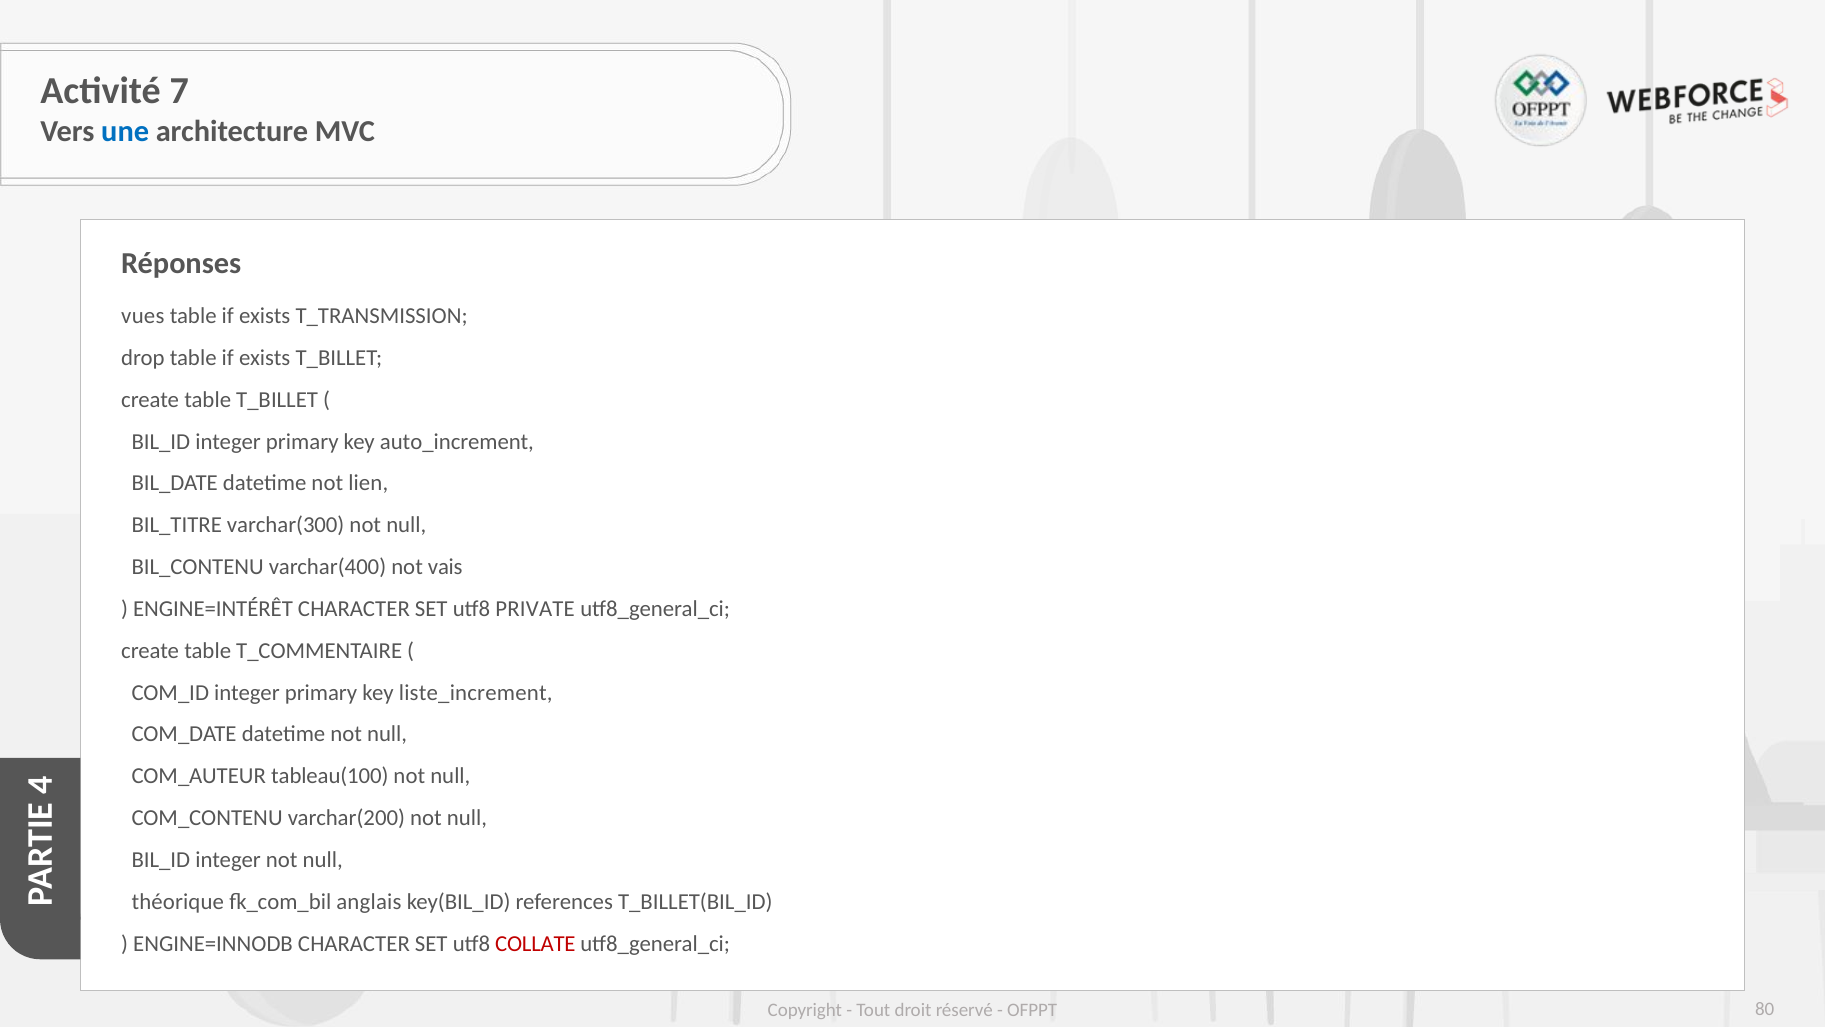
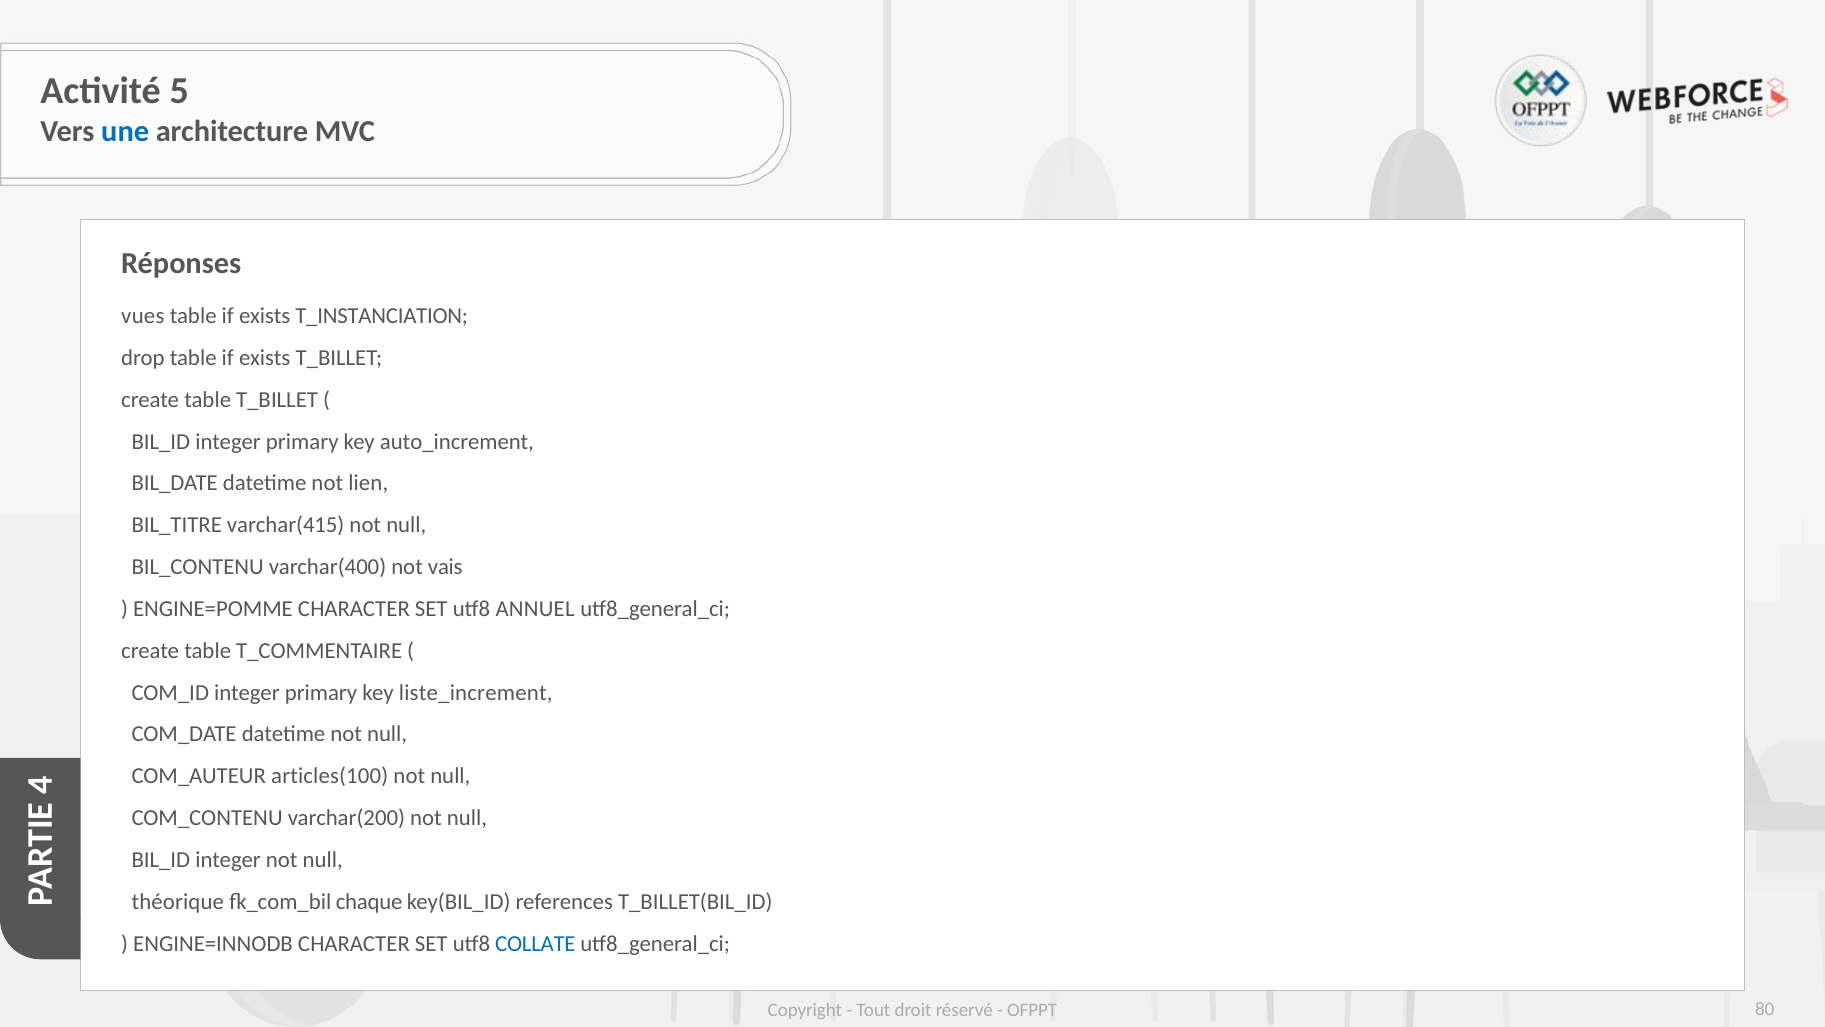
7: 7 -> 5
T_TRANSMISSION: T_TRANSMISSION -> T_INSTANCIATION
varchar(300: varchar(300 -> varchar(415
ENGINE=INTÉRÊT: ENGINE=INTÉRÊT -> ENGINE=POMME
PRIVATE: PRIVATE -> ANNUEL
tableau(100: tableau(100 -> articles(100
anglais: anglais -> chaque
COLLATE colour: red -> blue
